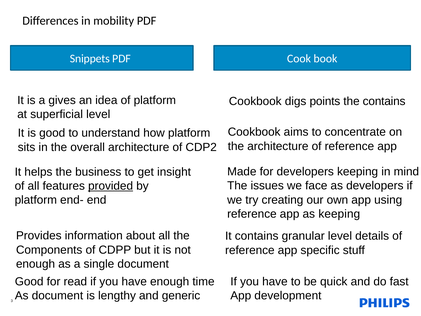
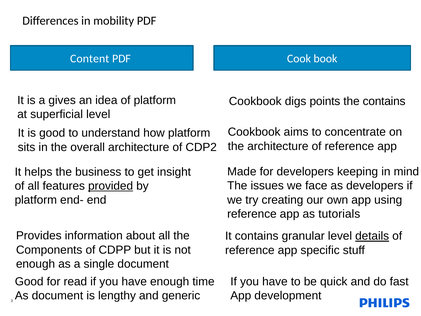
Snippets: Snippets -> Content
as keeping: keeping -> tutorials
details underline: none -> present
